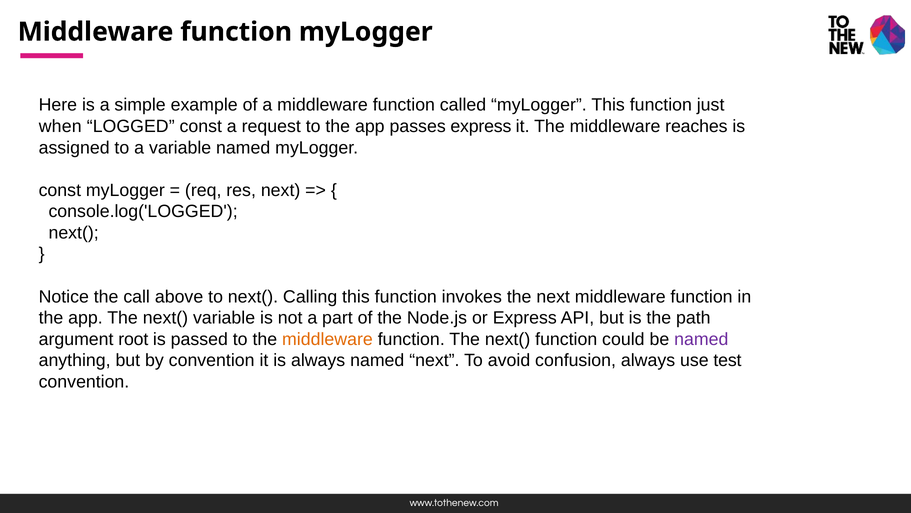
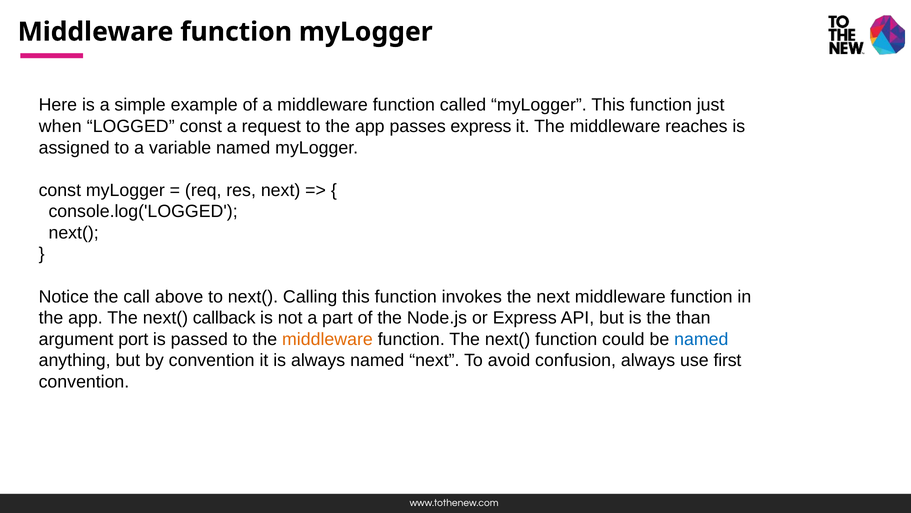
next( variable: variable -> callback
path: path -> than
root: root -> port
named at (701, 339) colour: purple -> blue
test: test -> first
